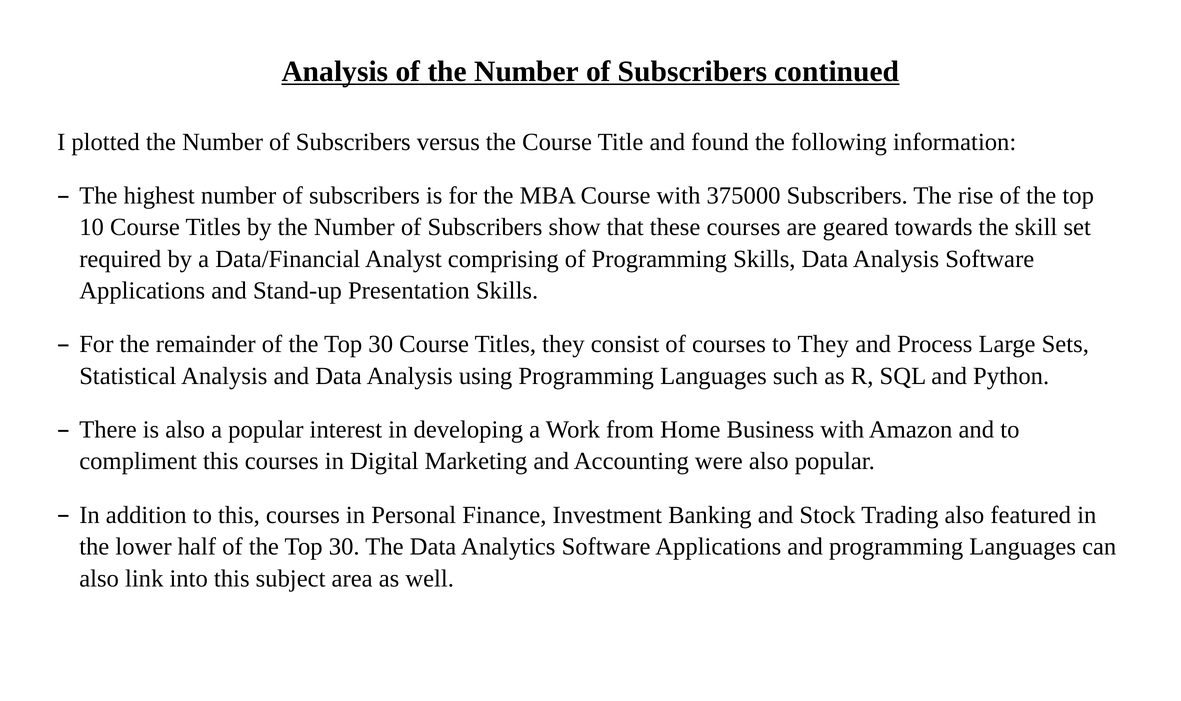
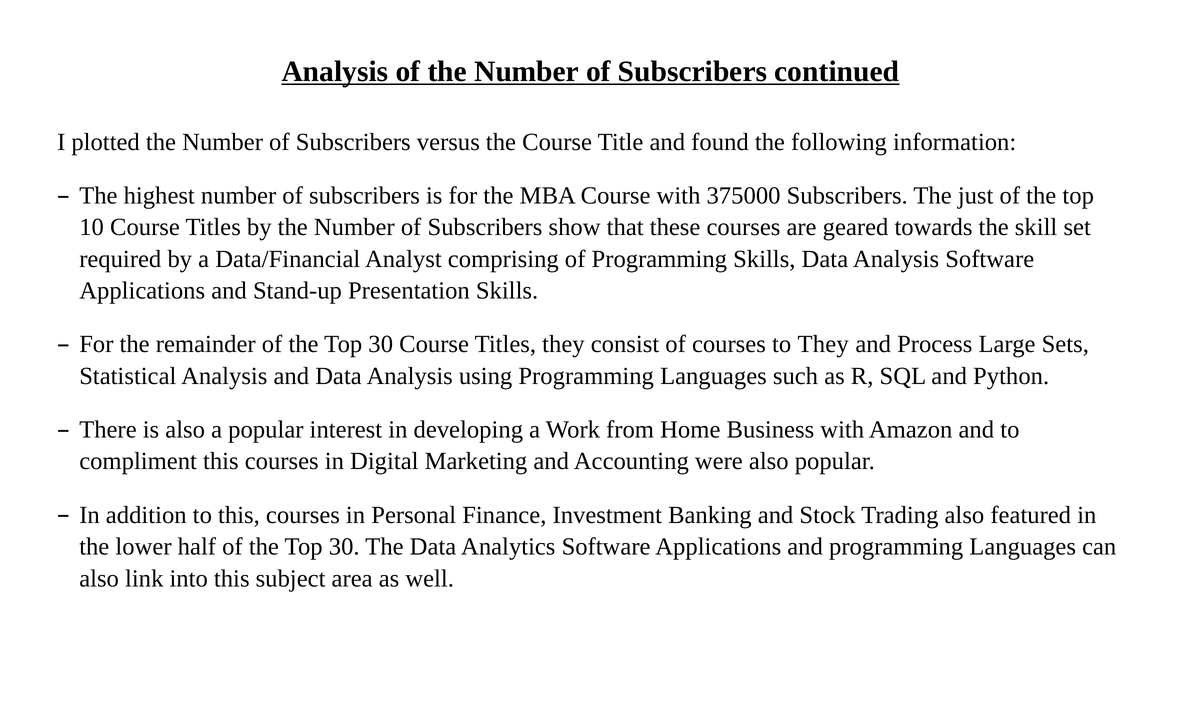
rise: rise -> just
